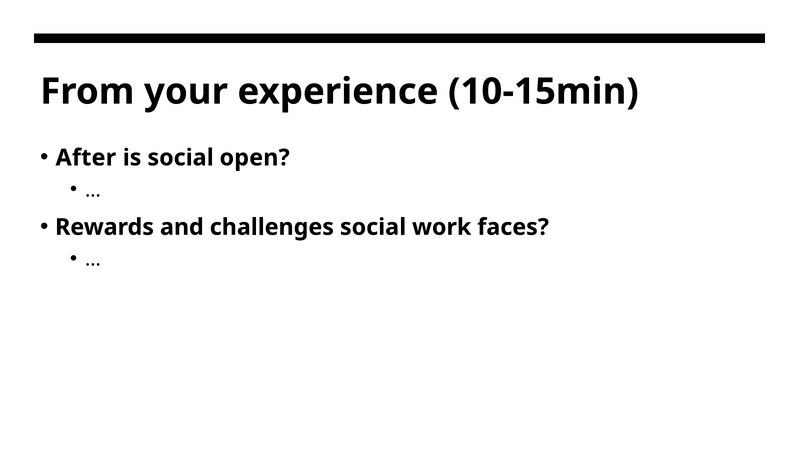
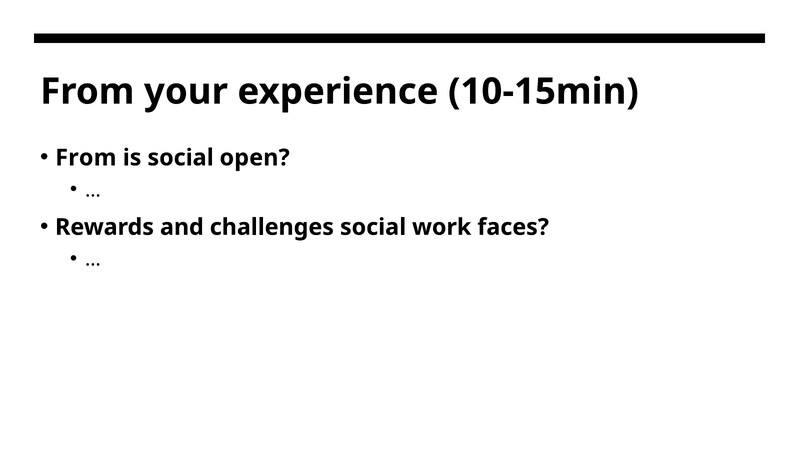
After at (86, 158): After -> From
